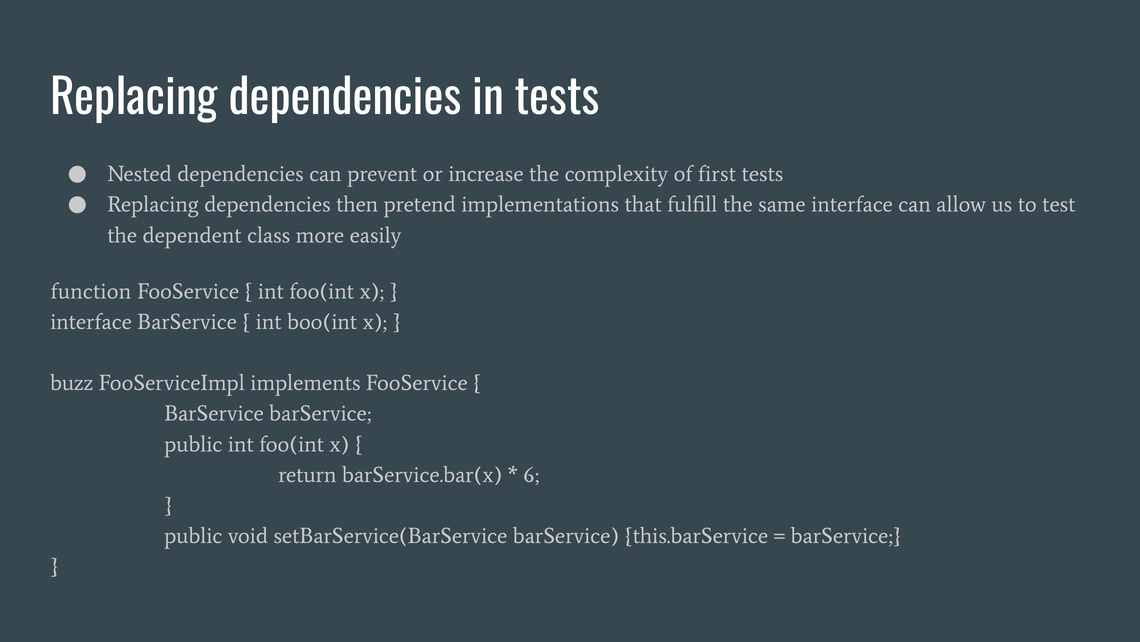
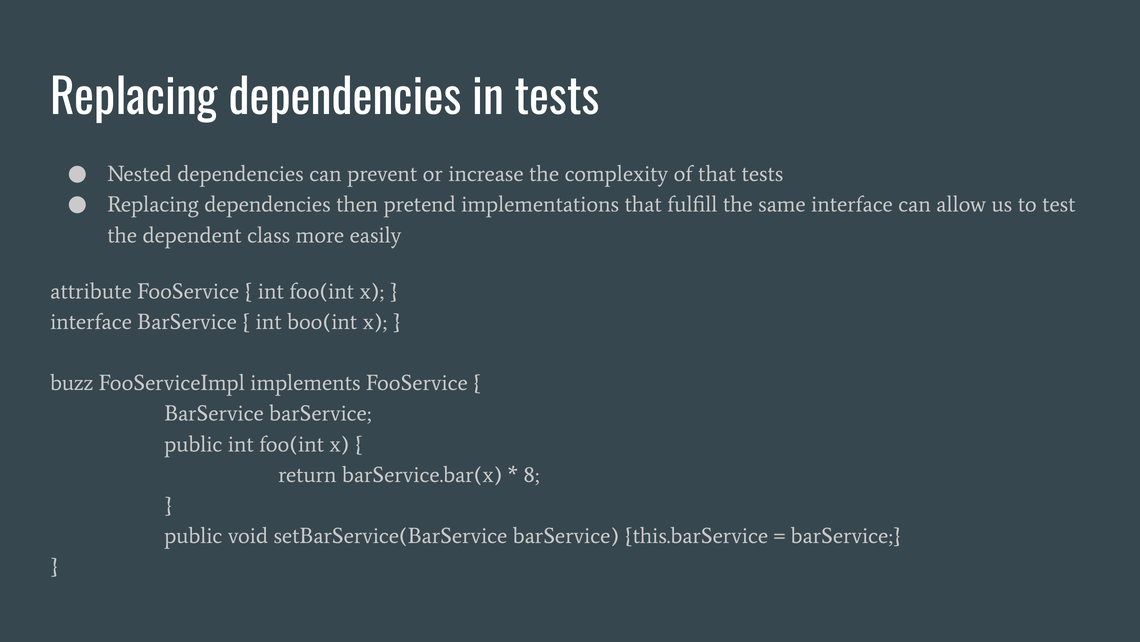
of first: first -> that
function: function -> attribute
6: 6 -> 8
